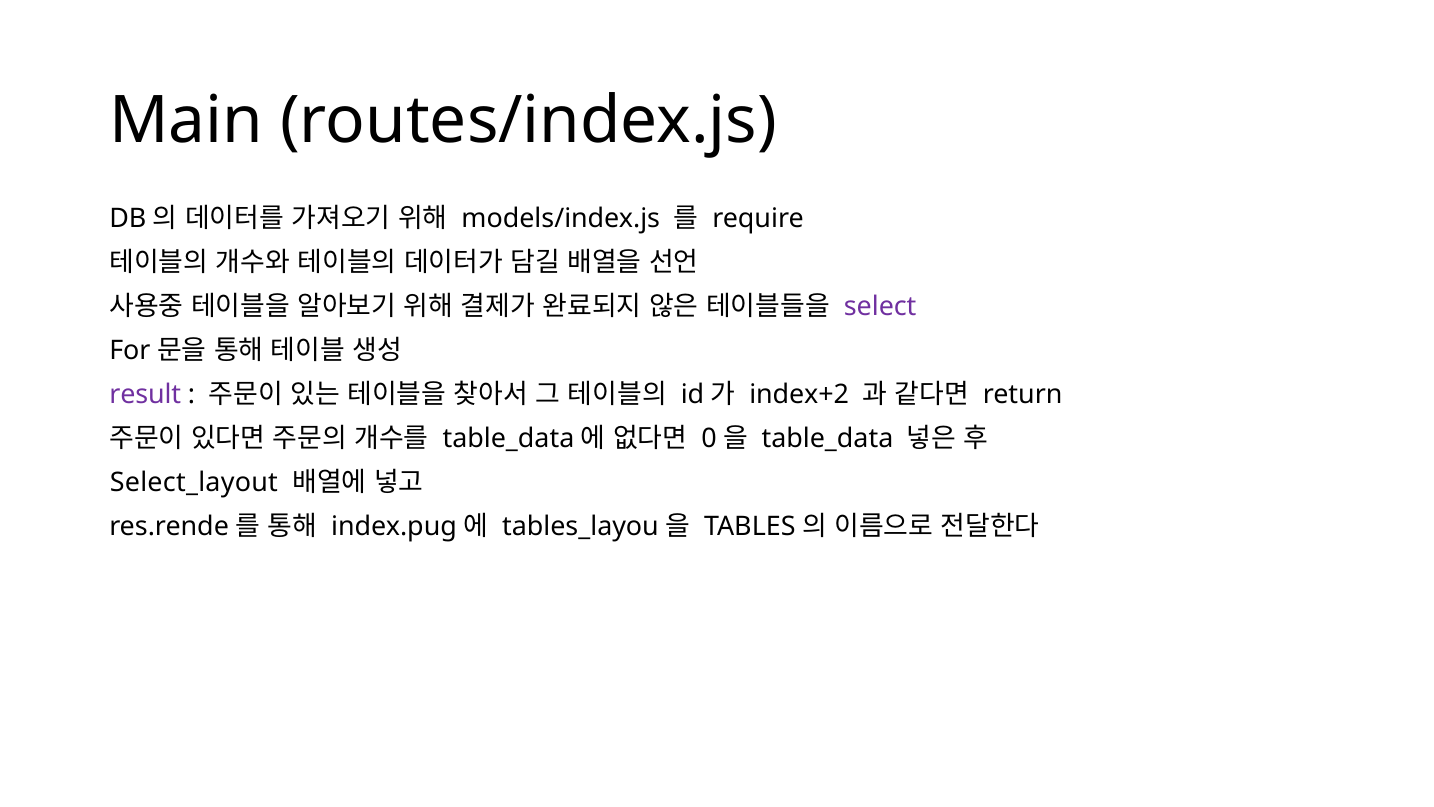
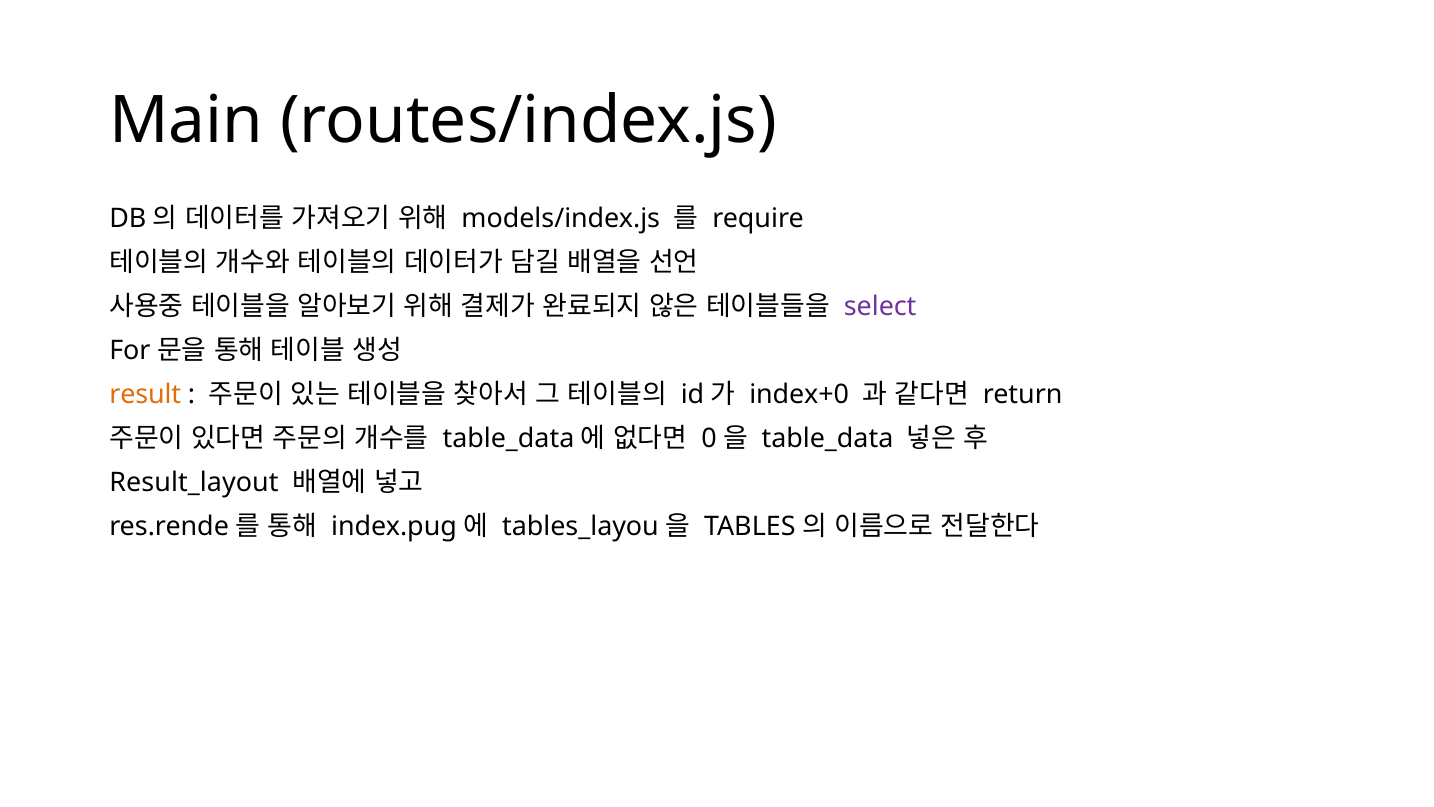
result colour: purple -> orange
index+2: index+2 -> index+0
Select_layout: Select_layout -> Result_layout
